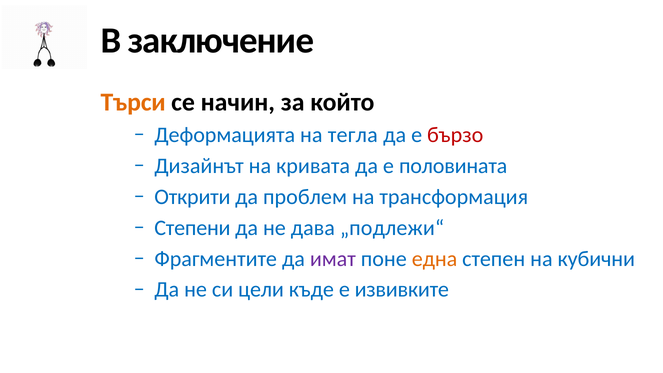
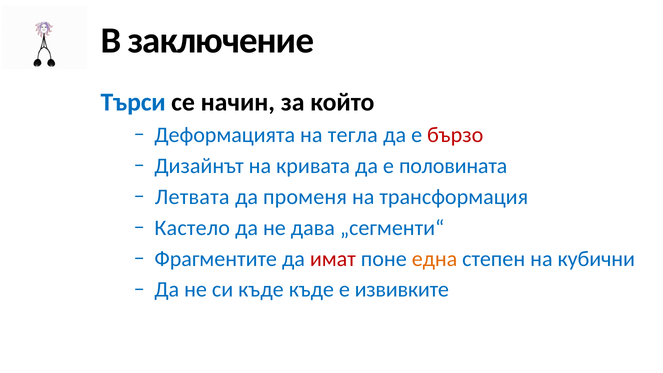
Търси colour: orange -> blue
Открити: Открити -> Летвата
проблем: проблем -> променя
Степени: Степени -> Кастело
„подлежи“: „подлежи“ -> „сегменти“
имат colour: purple -> red
си цели: цели -> къде
